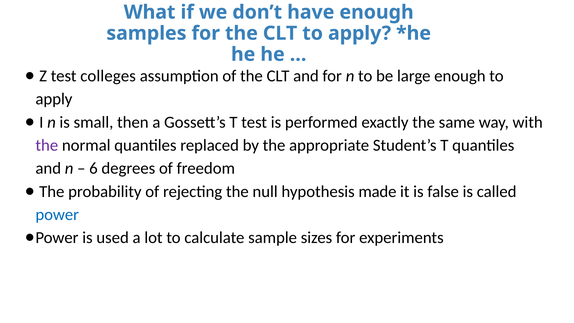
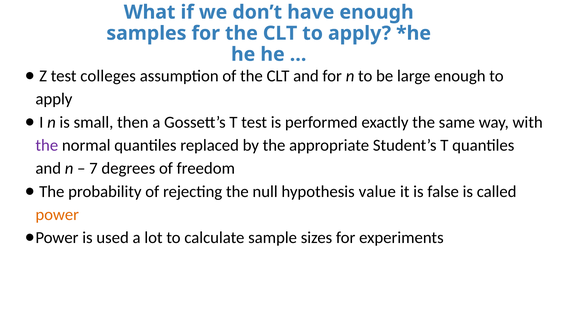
6: 6 -> 7
made: made -> value
power at (57, 215) colour: blue -> orange
